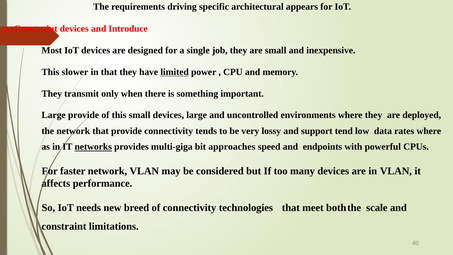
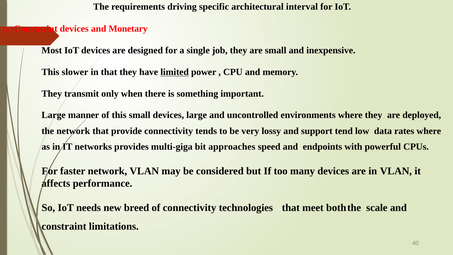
appears: appears -> interval
Introduce: Introduce -> Monetary
provide at (84, 115): provide -> manner
networks underline: present -> none
